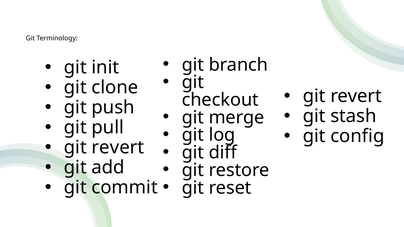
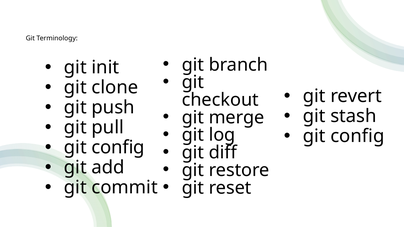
revert at (118, 148): revert -> config
